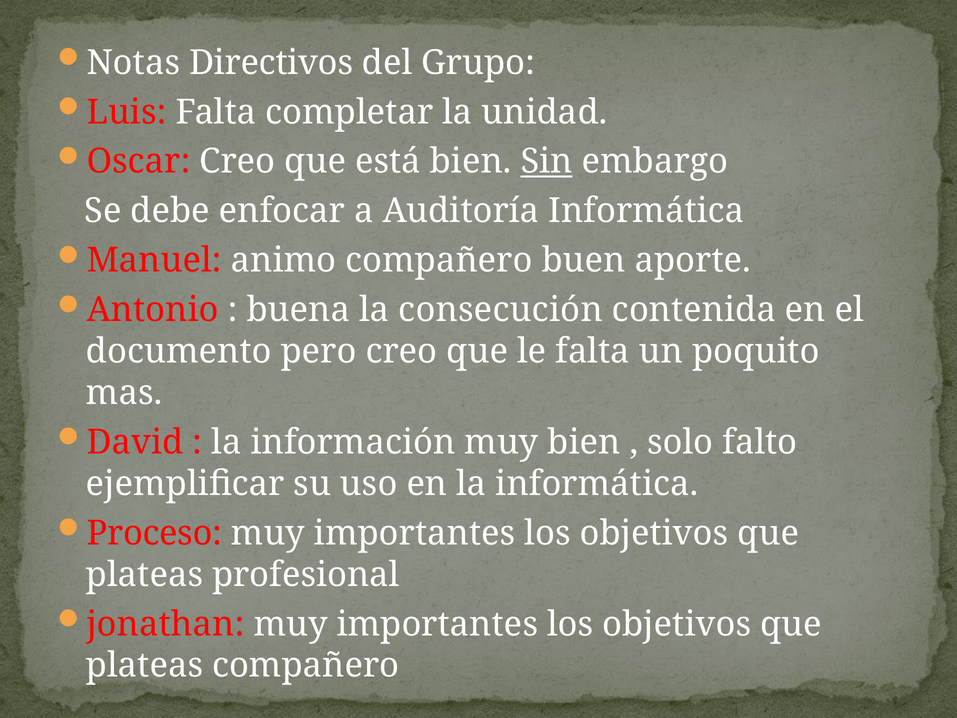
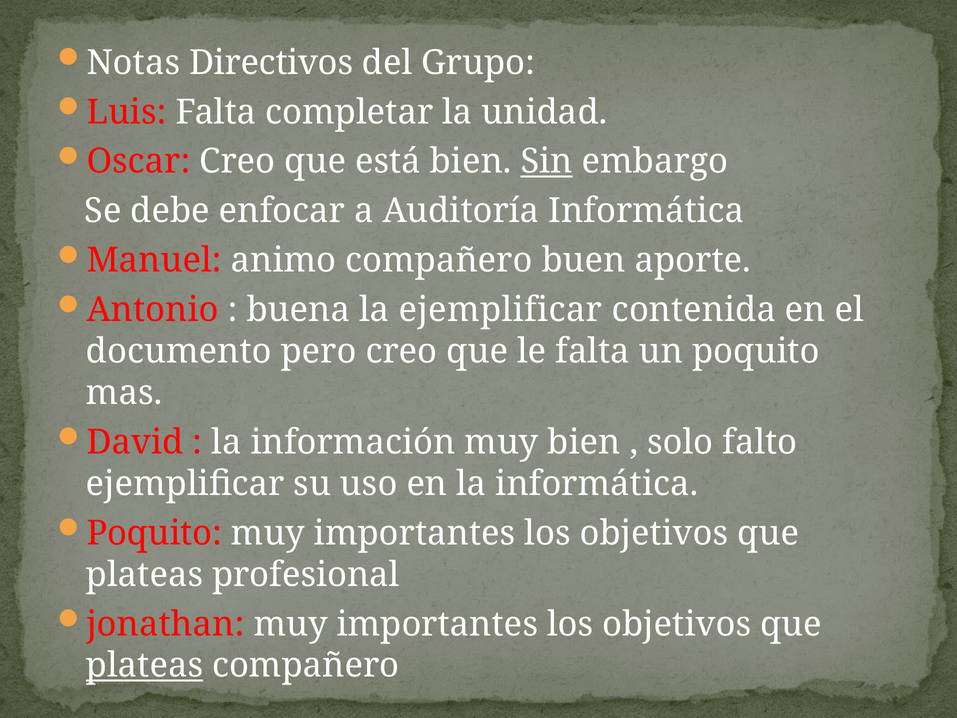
la consecución: consecución -> ejemplificar
Proceso at (154, 533): Proceso -> Poquito
plateas at (145, 665) underline: none -> present
